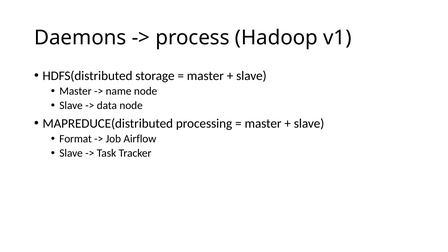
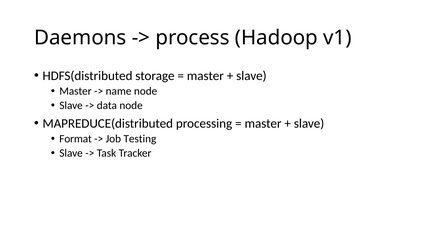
Airflow: Airflow -> Testing
